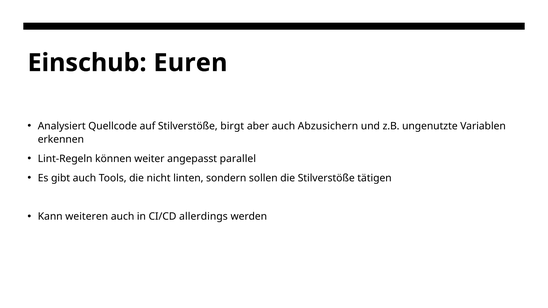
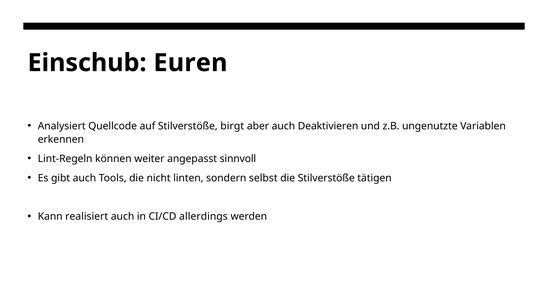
Abzusichern: Abzusichern -> Deaktivieren
parallel: parallel -> sinnvoll
sollen: sollen -> selbst
weiteren: weiteren -> realisiert
